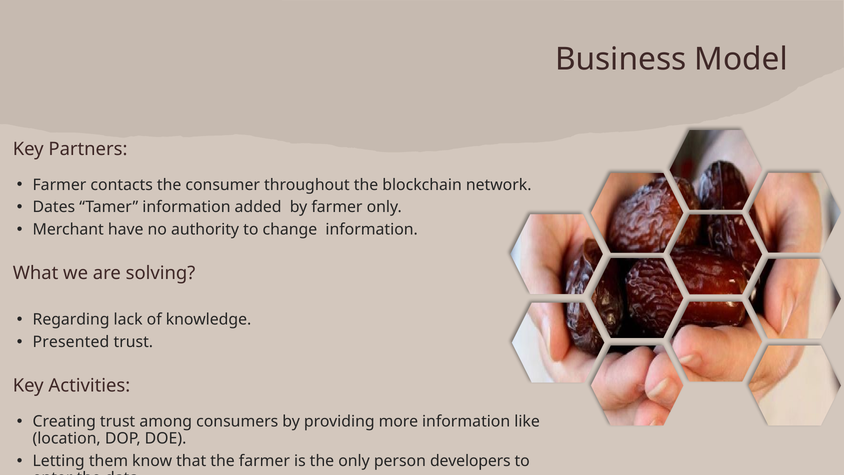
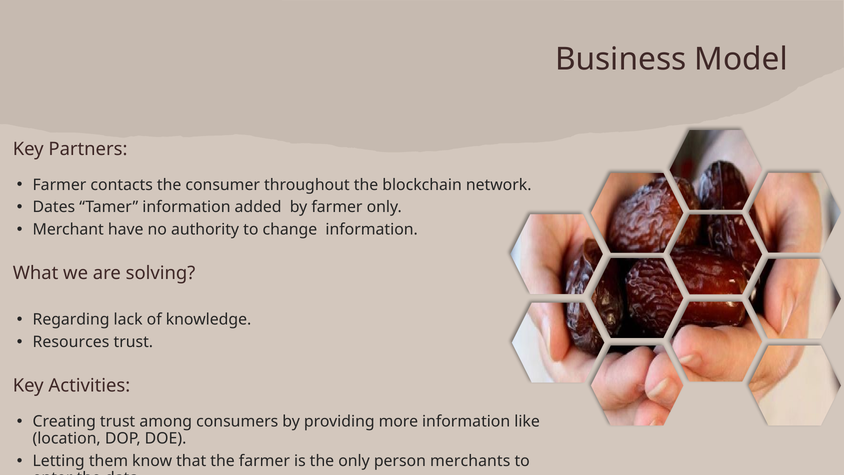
Presented: Presented -> Resources
developers: developers -> merchants
